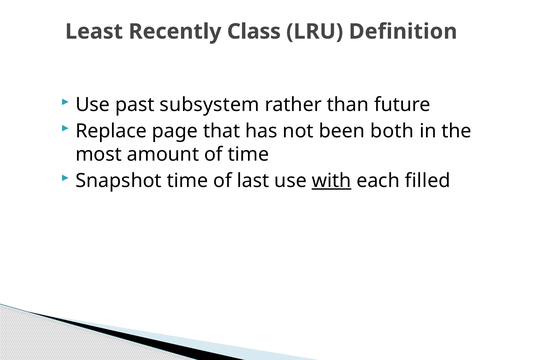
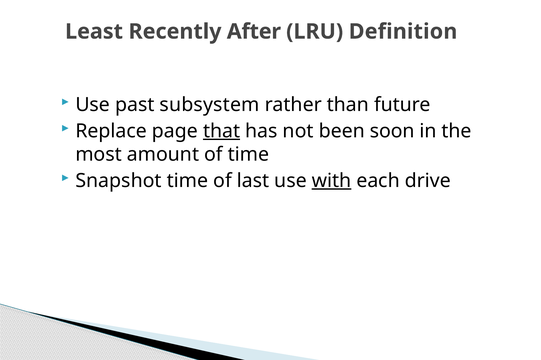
Class: Class -> After
that underline: none -> present
both: both -> soon
filled: filled -> drive
